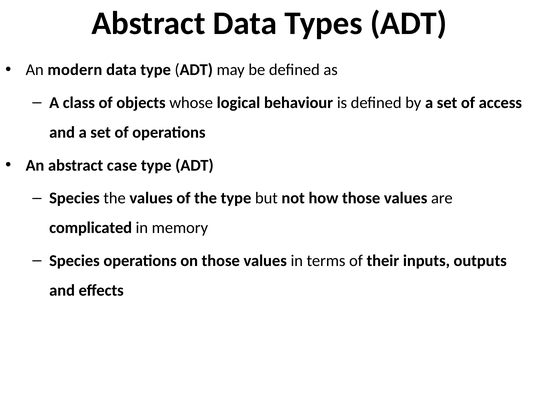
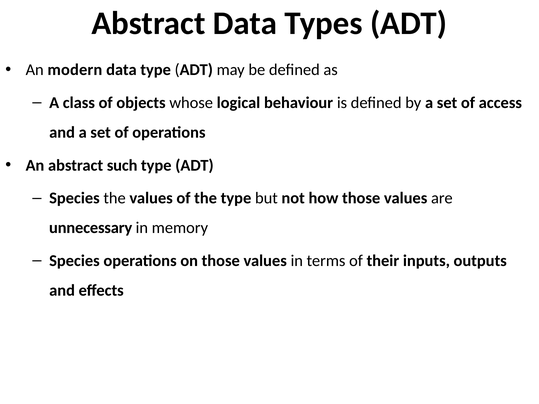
case: case -> such
complicated: complicated -> unnecessary
